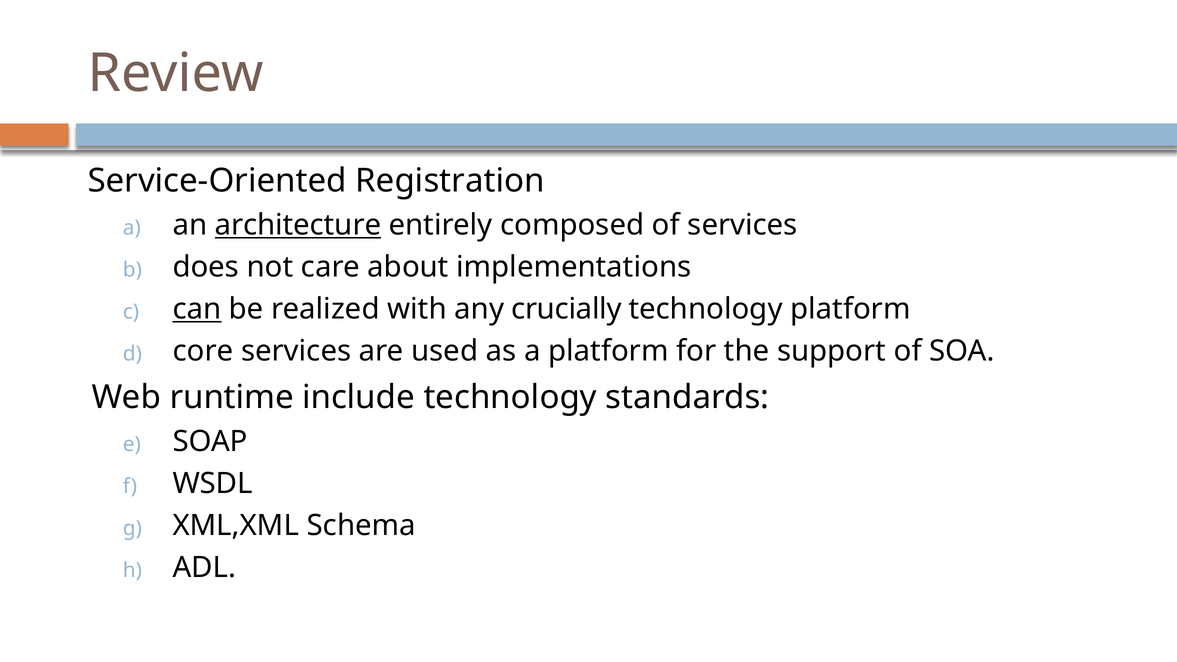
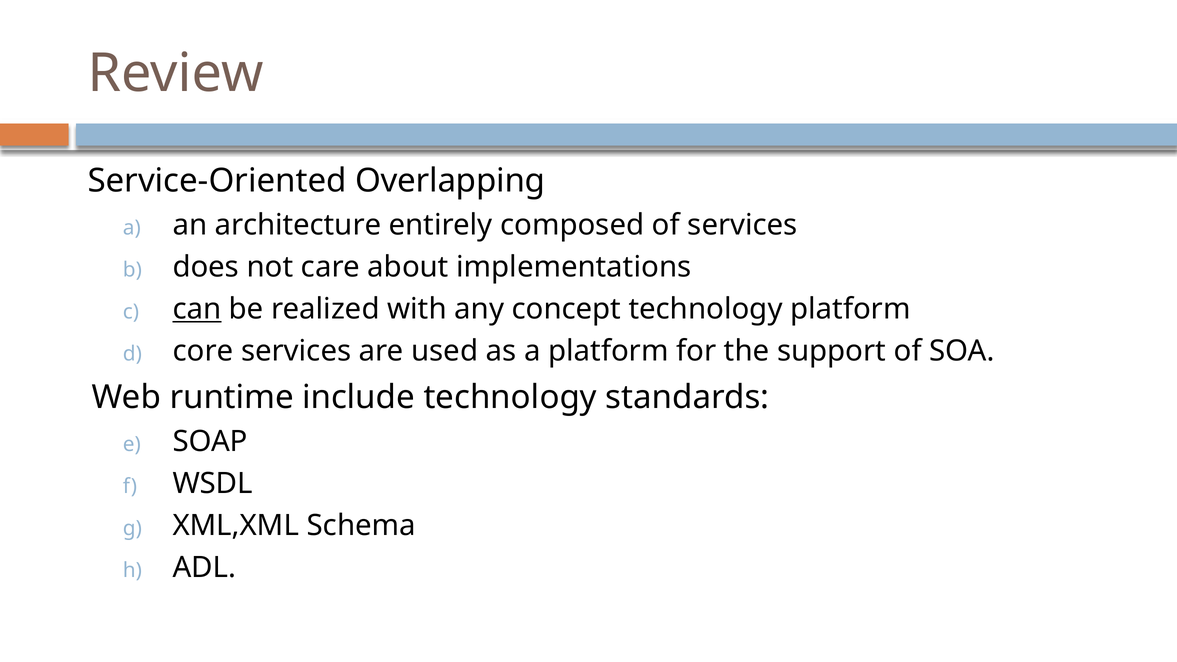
Registration: Registration -> Overlapping
architecture underline: present -> none
crucially: crucially -> concept
